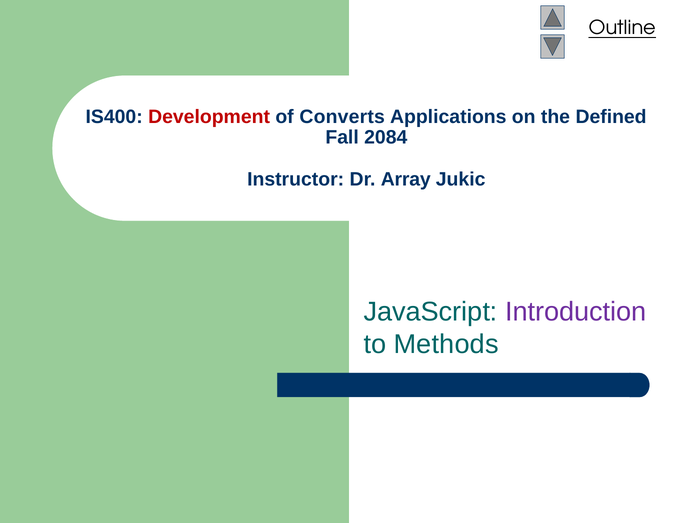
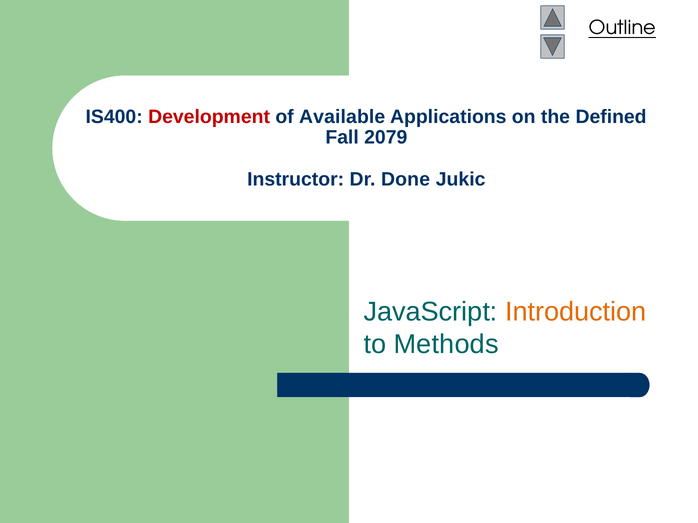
Converts: Converts -> Available
2084: 2084 -> 2079
Array: Array -> Done
Introduction colour: purple -> orange
